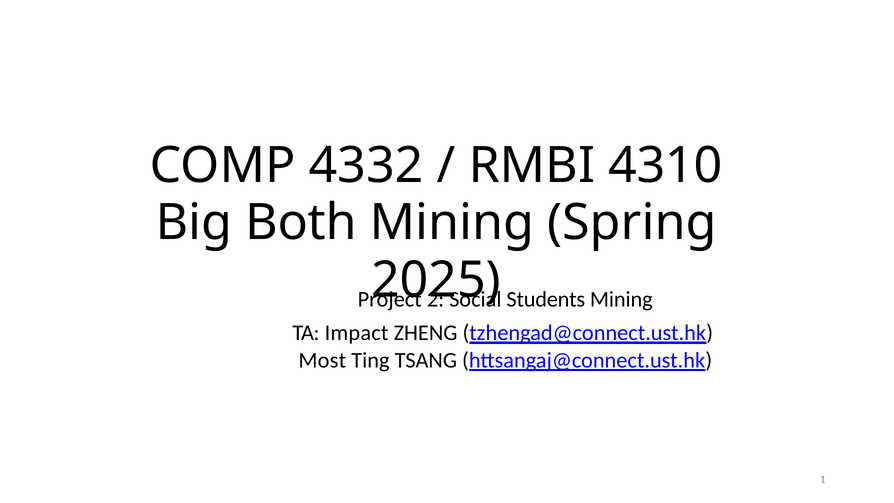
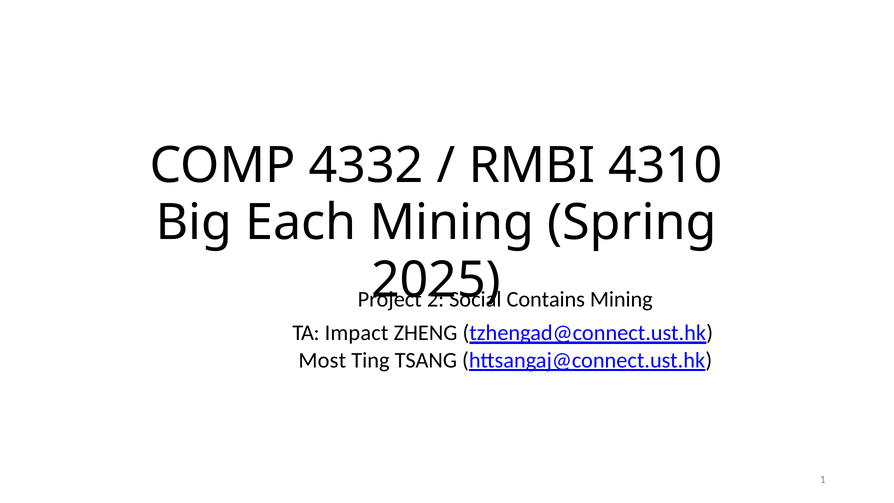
Both: Both -> Each
Students: Students -> Contains
